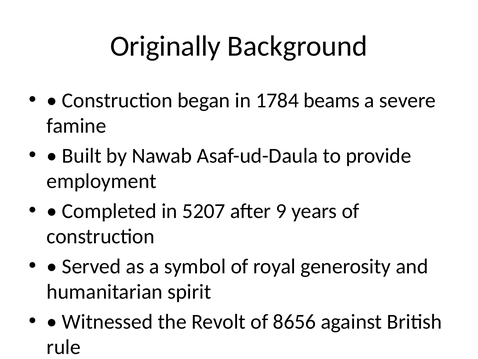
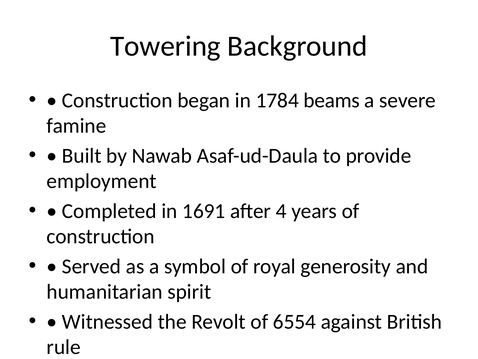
Originally: Originally -> Towering
5207: 5207 -> 1691
9: 9 -> 4
8656: 8656 -> 6554
